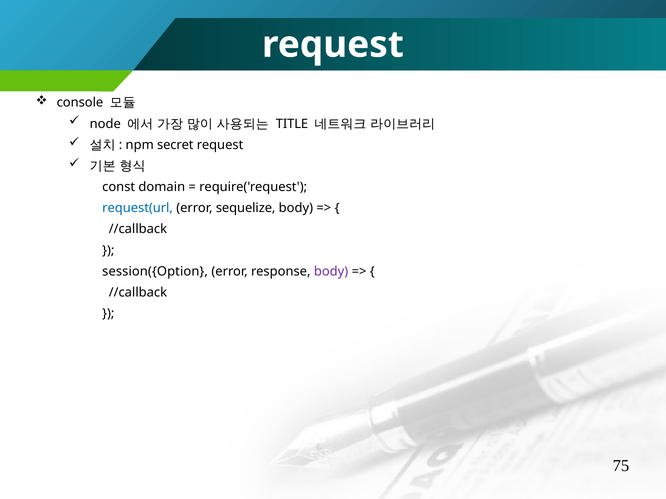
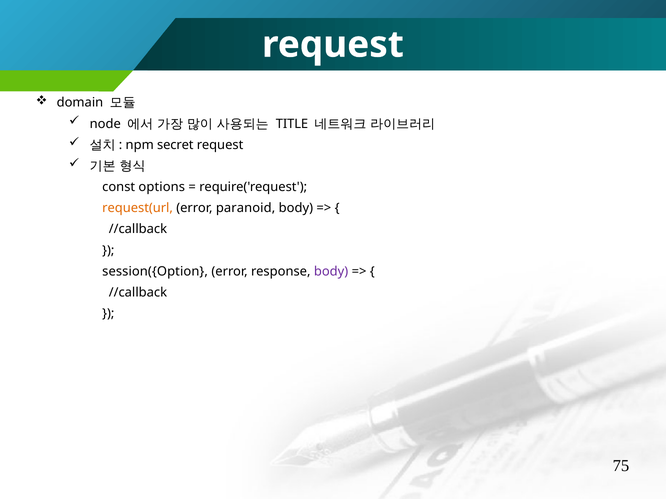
console: console -> domain
domain: domain -> options
request(url colour: blue -> orange
sequelize: sequelize -> paranoid
